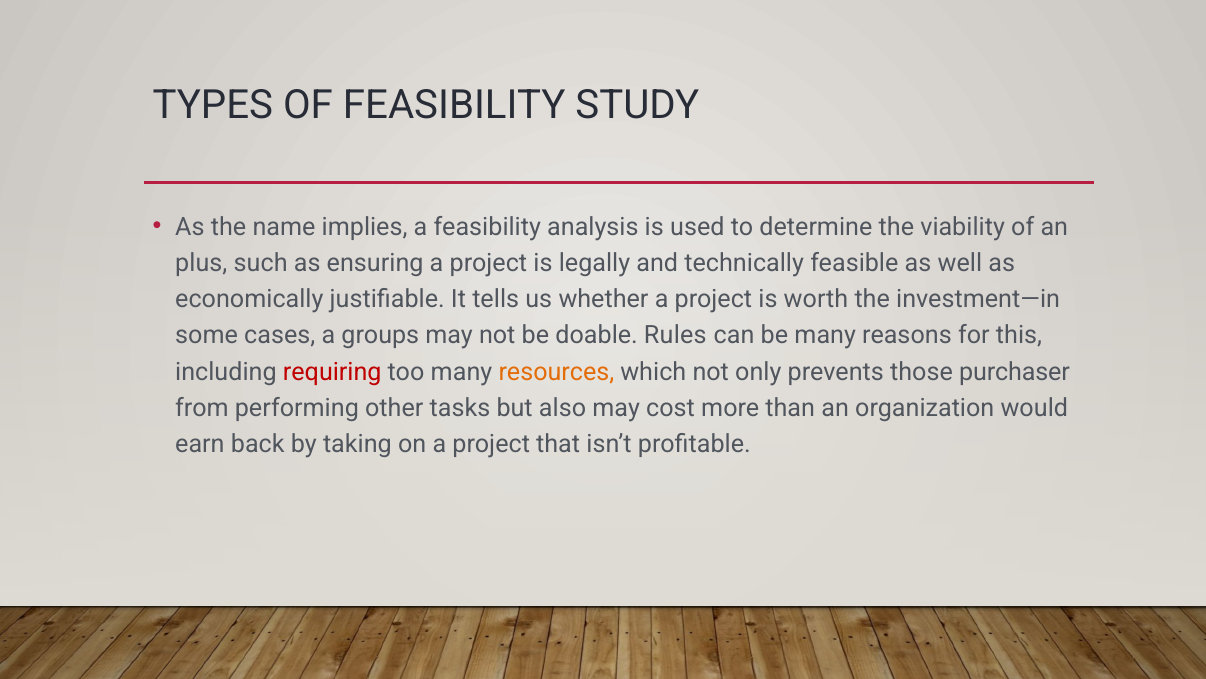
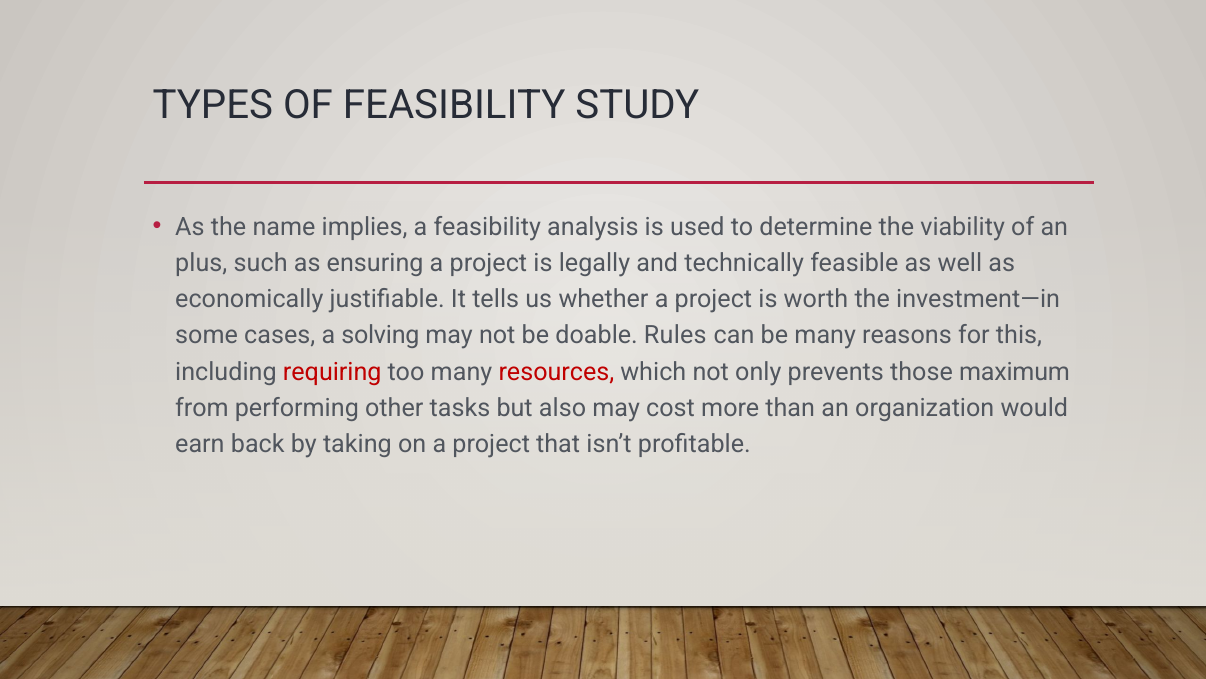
groups: groups -> solving
resources colour: orange -> red
purchaser: purchaser -> maximum
